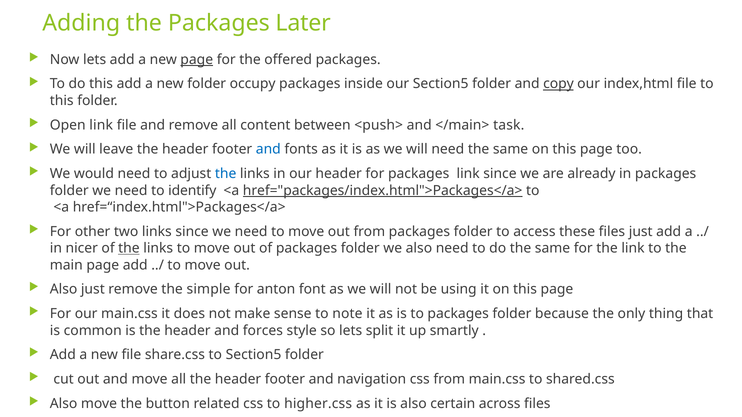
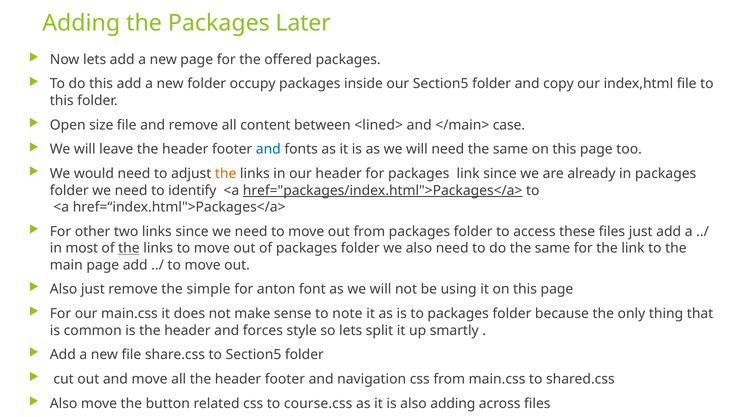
page at (197, 60) underline: present -> none
copy underline: present -> none
Open link: link -> size
<push>: <push> -> <lined>
task: task -> case
the at (226, 174) colour: blue -> orange
nicer: nicer -> most
higher.css: higher.css -> course.css
also certain: certain -> adding
